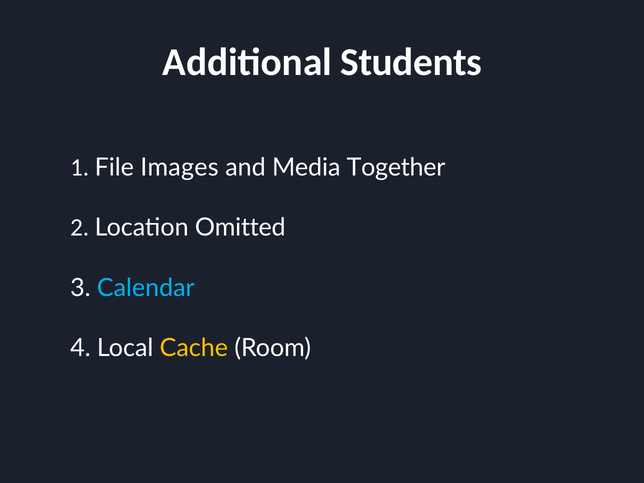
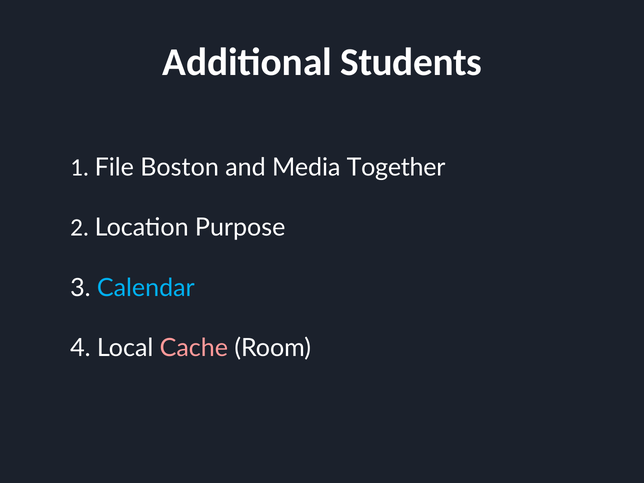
Images: Images -> Boston
Omitted: Omitted -> Purpose
Cache colour: yellow -> pink
